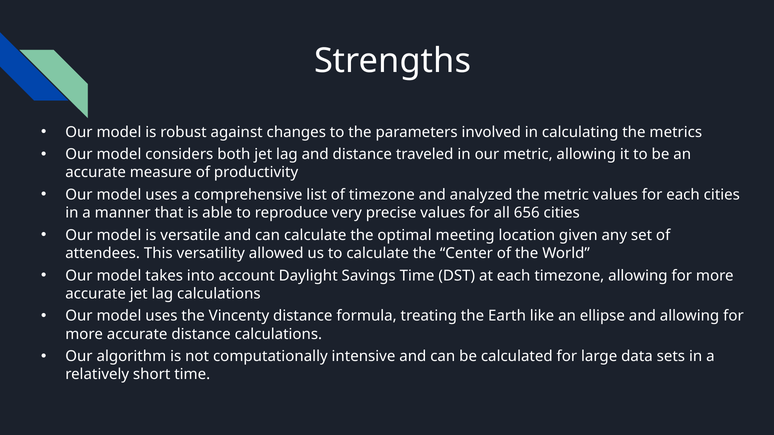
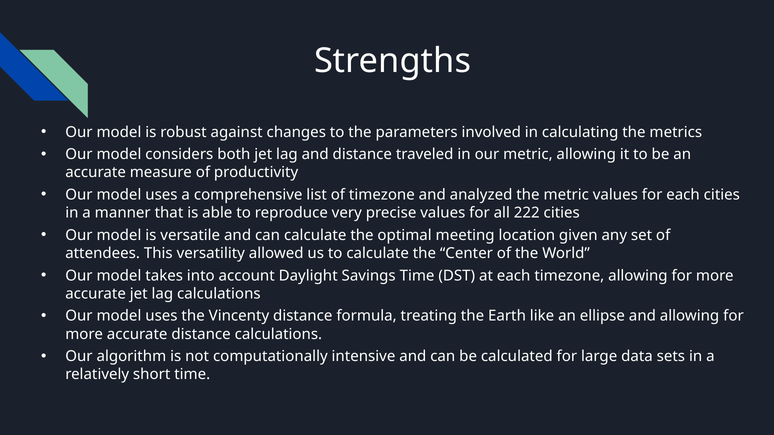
656: 656 -> 222
